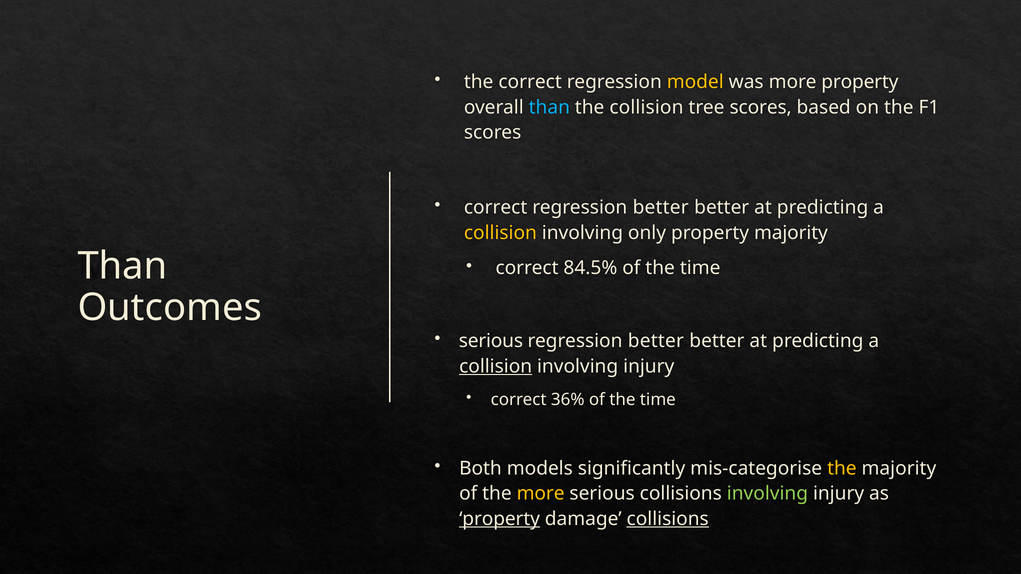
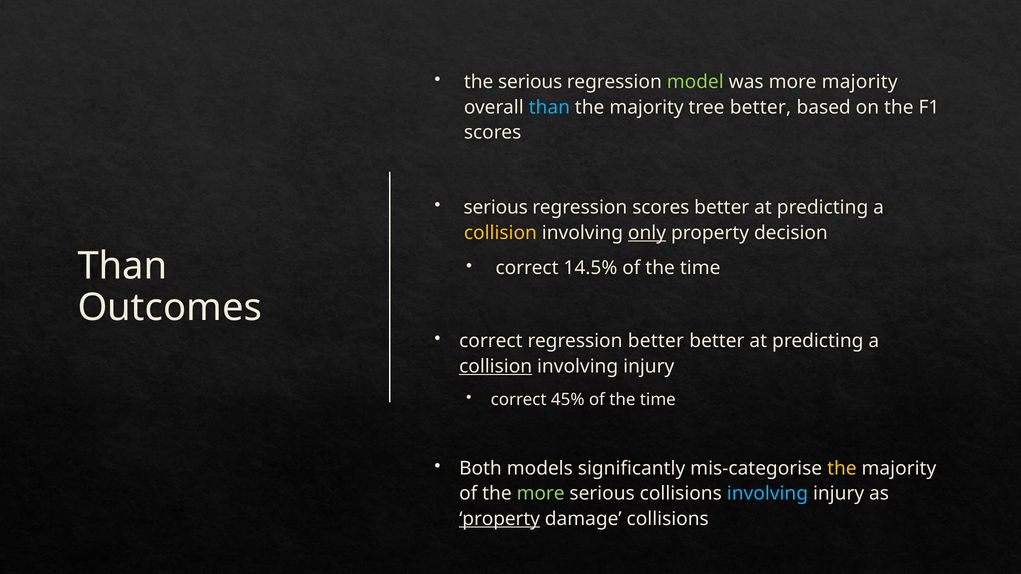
the correct: correct -> serious
model colour: yellow -> light green
more property: property -> majority
collision at (646, 107): collision -> majority
tree scores: scores -> better
correct at (496, 208): correct -> serious
better at (661, 208): better -> scores
only underline: none -> present
property majority: majority -> decision
84.5%: 84.5% -> 14.5%
serious at (491, 341): serious -> correct
36%: 36% -> 45%
more at (541, 494) colour: yellow -> light green
involving at (767, 494) colour: light green -> light blue
collisions at (668, 519) underline: present -> none
